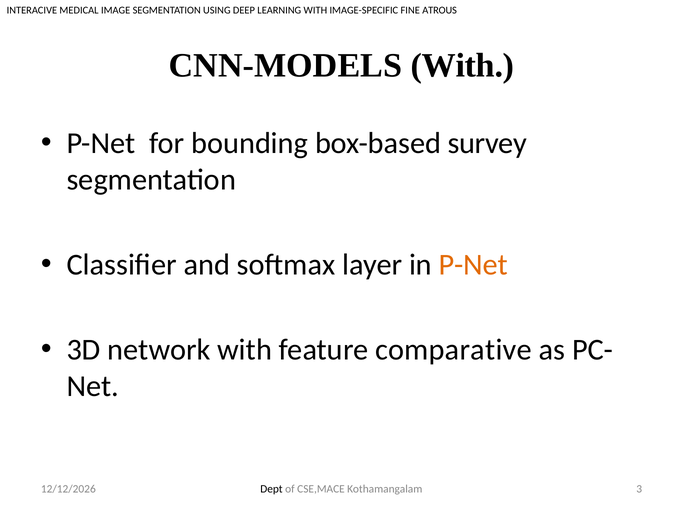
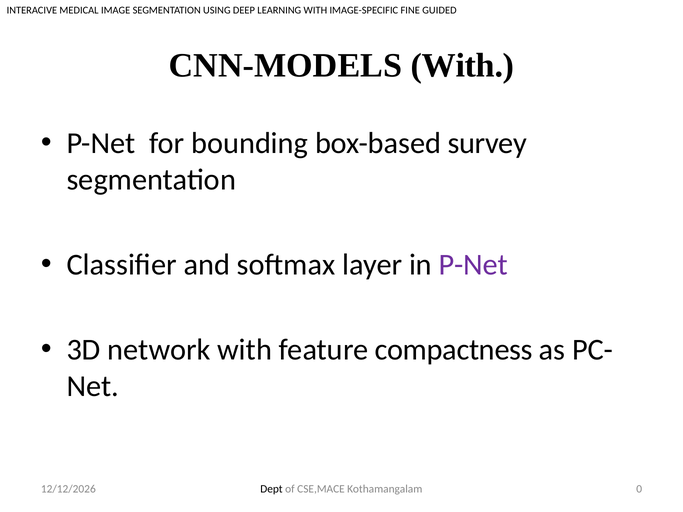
ATROUS: ATROUS -> GUIDED
P-Net at (473, 265) colour: orange -> purple
comparative: comparative -> compactness
3: 3 -> 0
